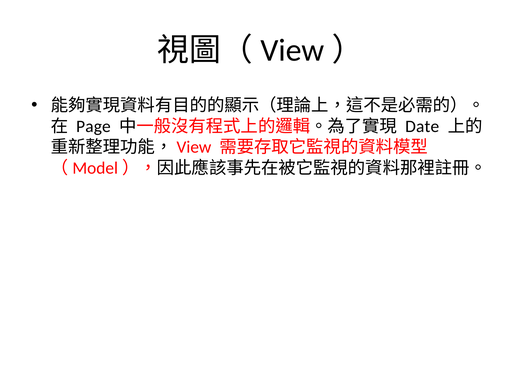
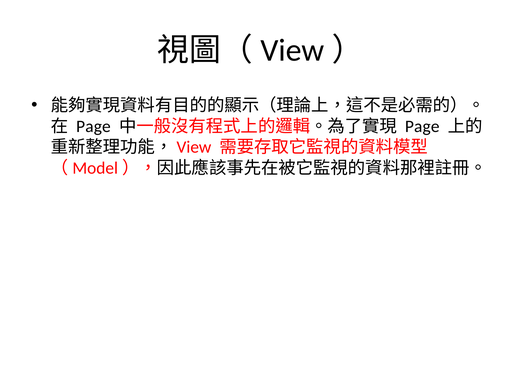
Date at (422, 126): Date -> Page
